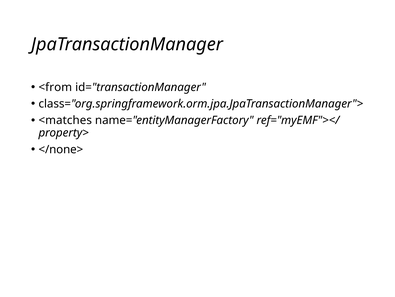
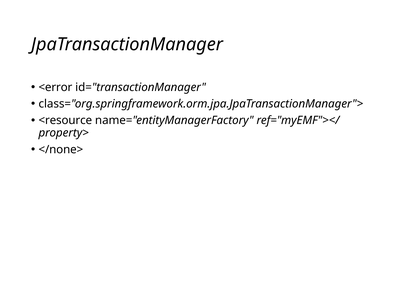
<from: <from -> <error
<matches: <matches -> <resource
